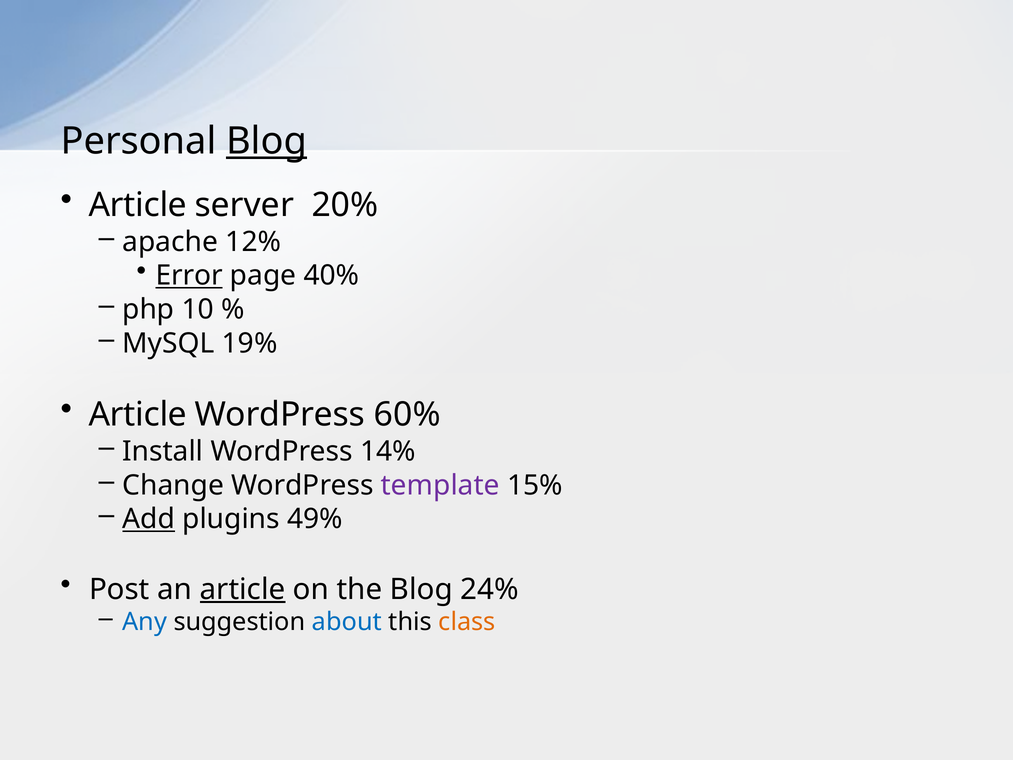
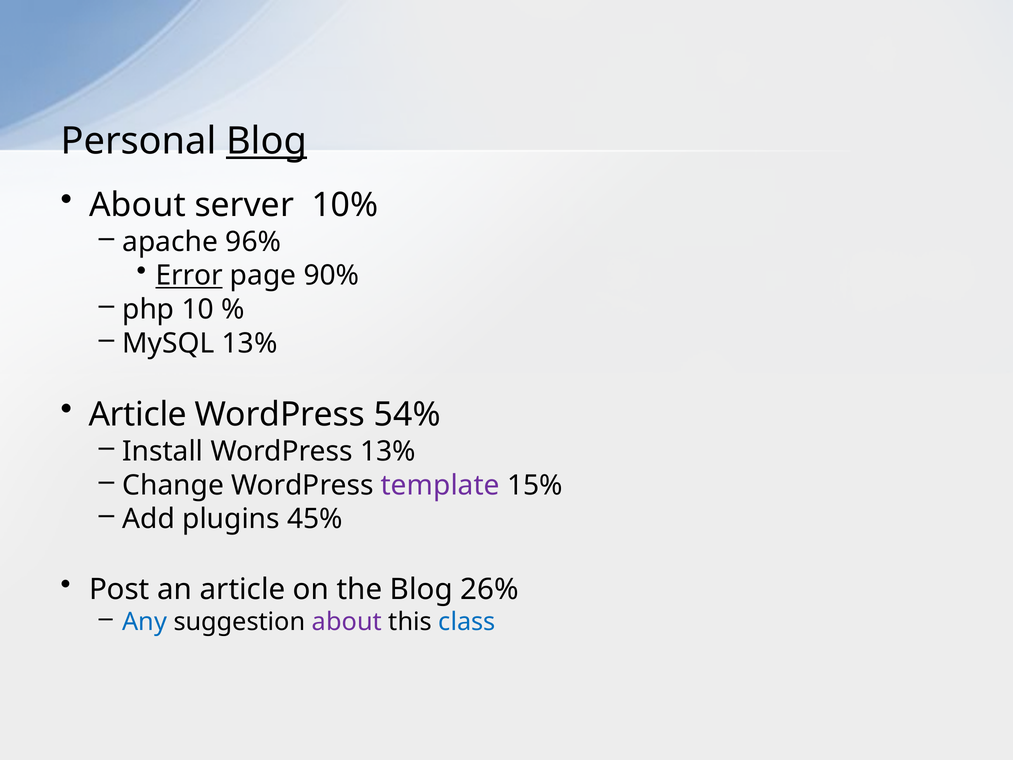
Article at (138, 205): Article -> About
20%: 20% -> 10%
12%: 12% -> 96%
40%: 40% -> 90%
MySQL 19%: 19% -> 13%
60%: 60% -> 54%
WordPress 14%: 14% -> 13%
Add underline: present -> none
49%: 49% -> 45%
article at (243, 589) underline: present -> none
24%: 24% -> 26%
about at (347, 622) colour: blue -> purple
class colour: orange -> blue
